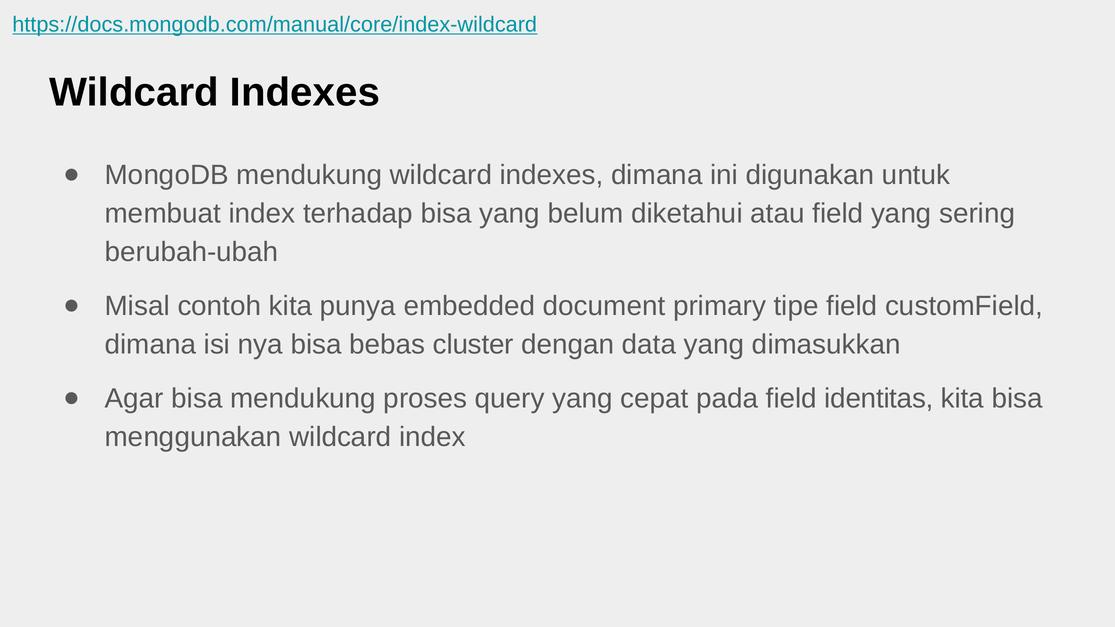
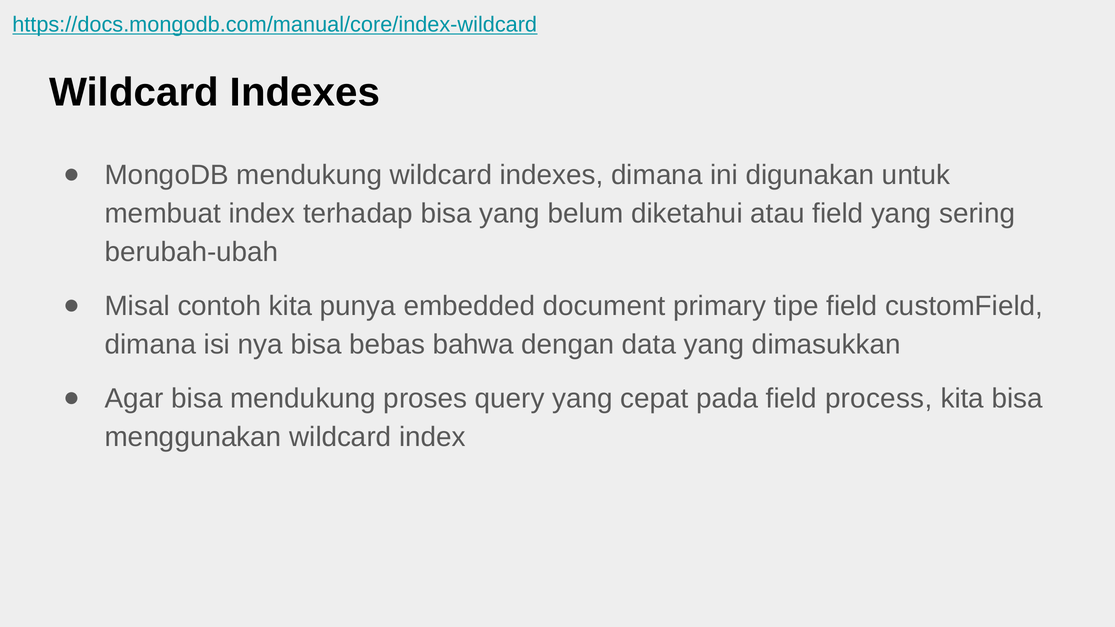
cluster: cluster -> bahwa
identitas: identitas -> process
